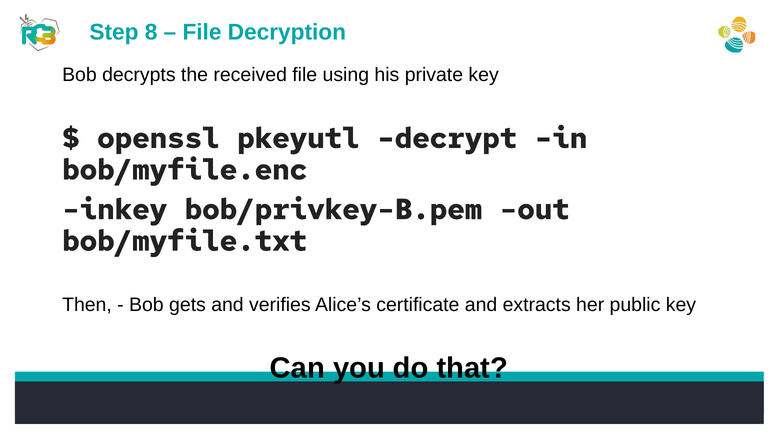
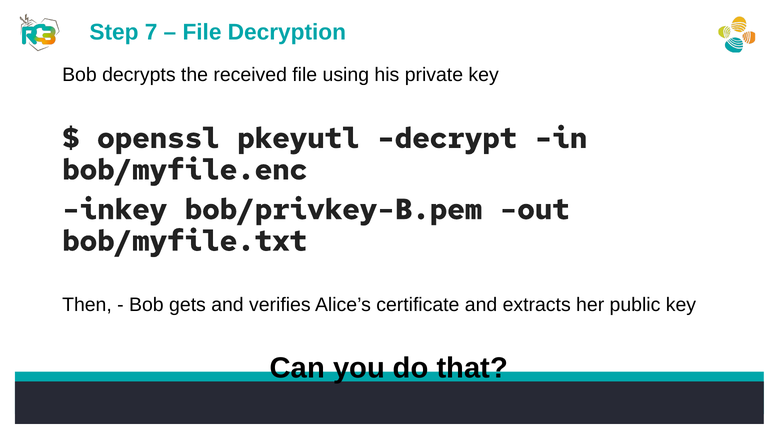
8: 8 -> 7
